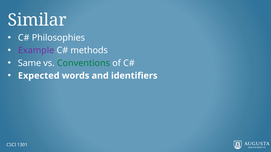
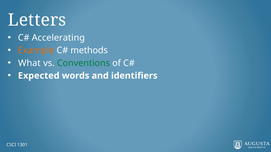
Similar: Similar -> Letters
Philosophies: Philosophies -> Accelerating
Example colour: purple -> orange
Same: Same -> What
